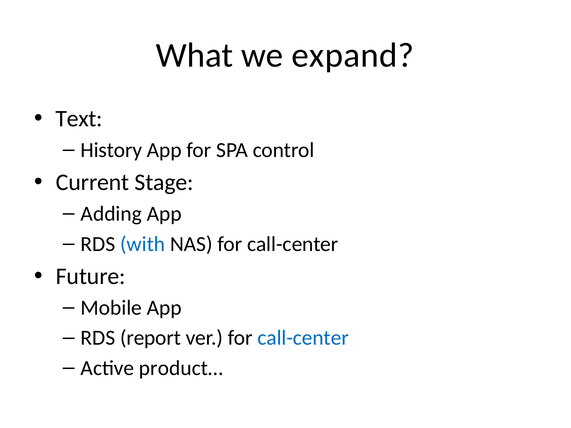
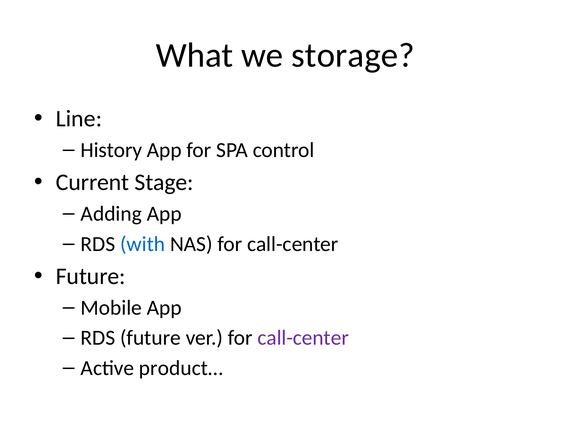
expand: expand -> storage
Text: Text -> Line
RDS report: report -> future
call-center at (303, 338) colour: blue -> purple
